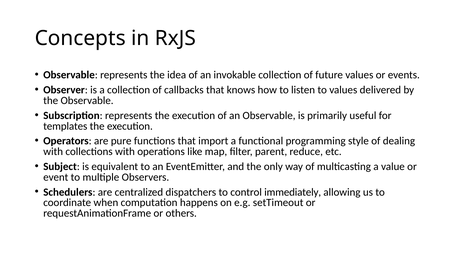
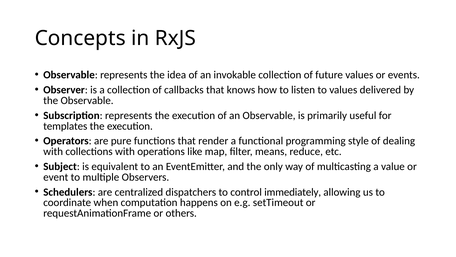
import: import -> render
parent: parent -> means
